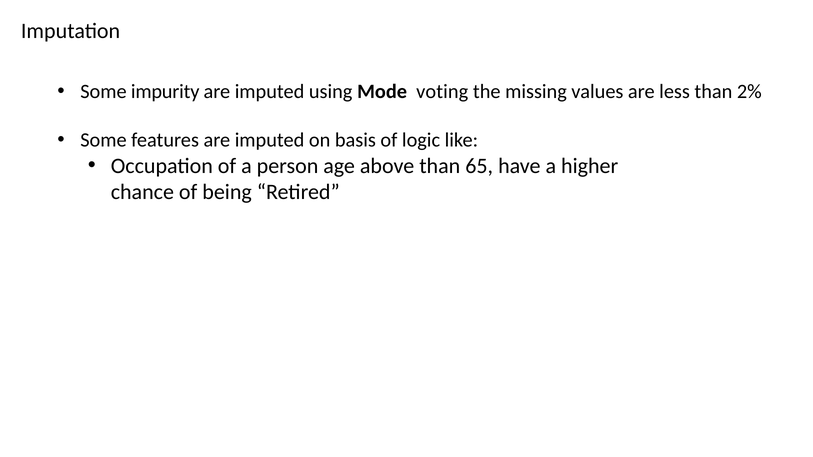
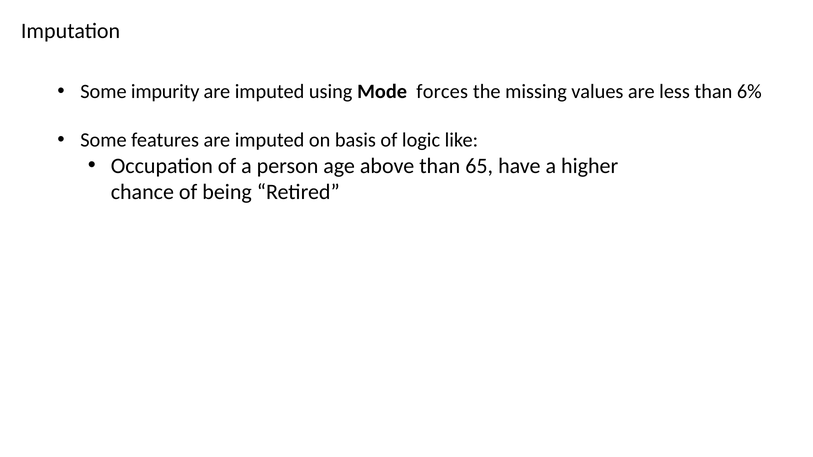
voting: voting -> forces
2%: 2% -> 6%
